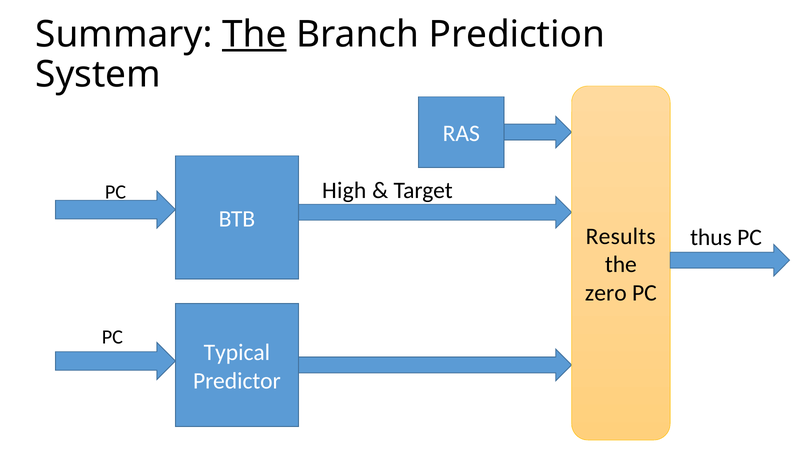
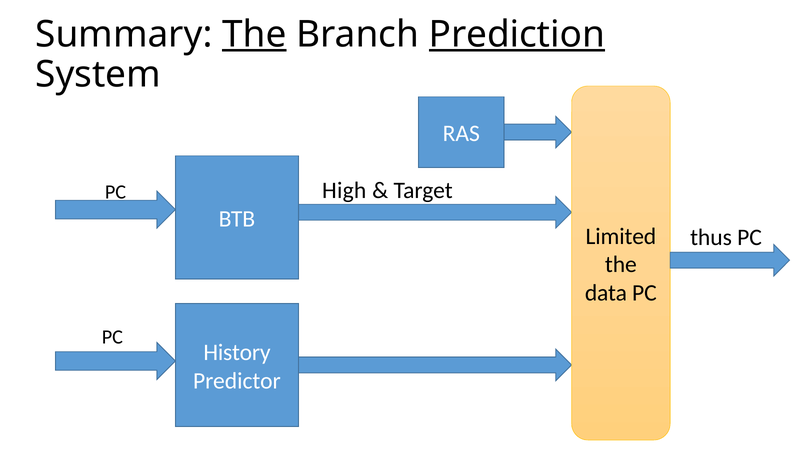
Prediction underline: none -> present
Results: Results -> Limited
zero: zero -> data
Typical: Typical -> History
